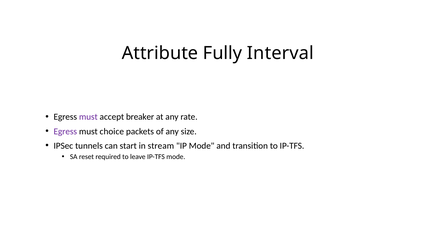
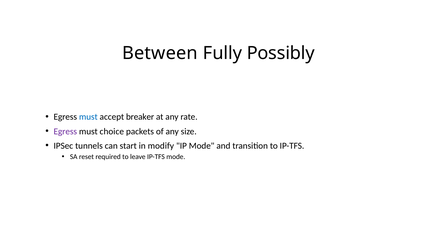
Attribute: Attribute -> Between
Interval: Interval -> Possibly
must at (88, 117) colour: purple -> blue
stream: stream -> modify
